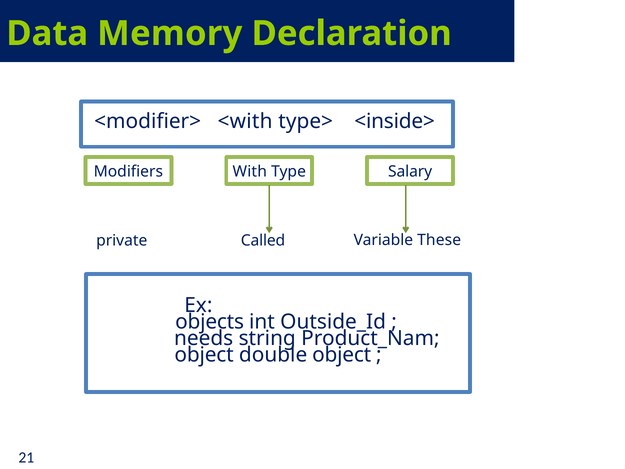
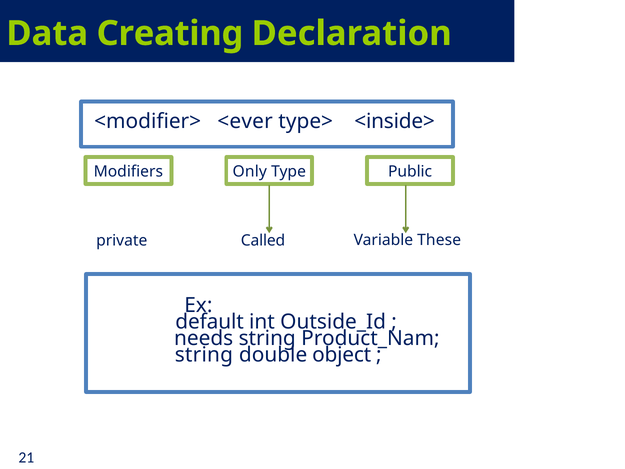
Memory: Memory -> Creating
<with: <with -> <ever
With: With -> Only
Salary: Salary -> Public
objects: objects -> default
object at (204, 355): object -> string
